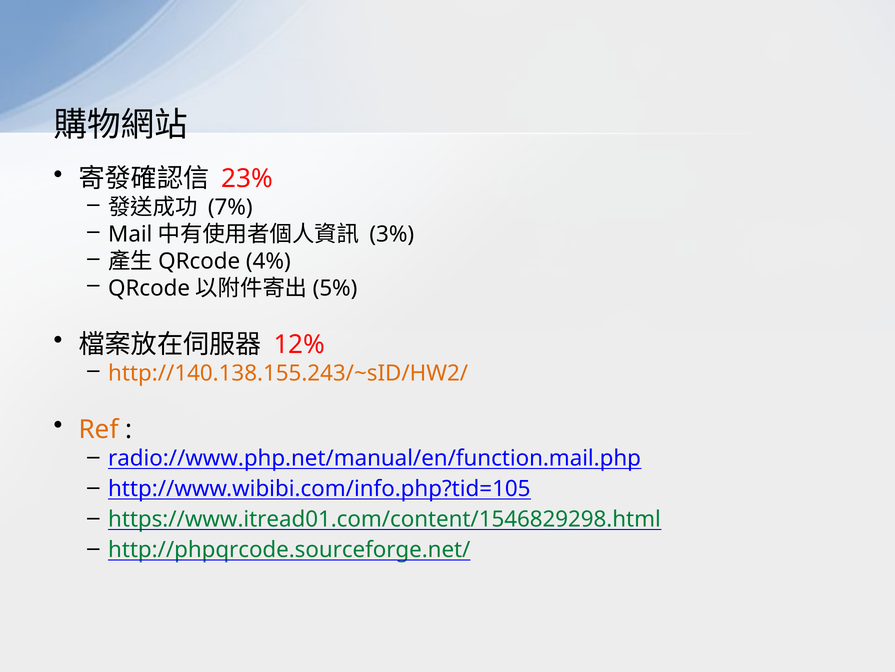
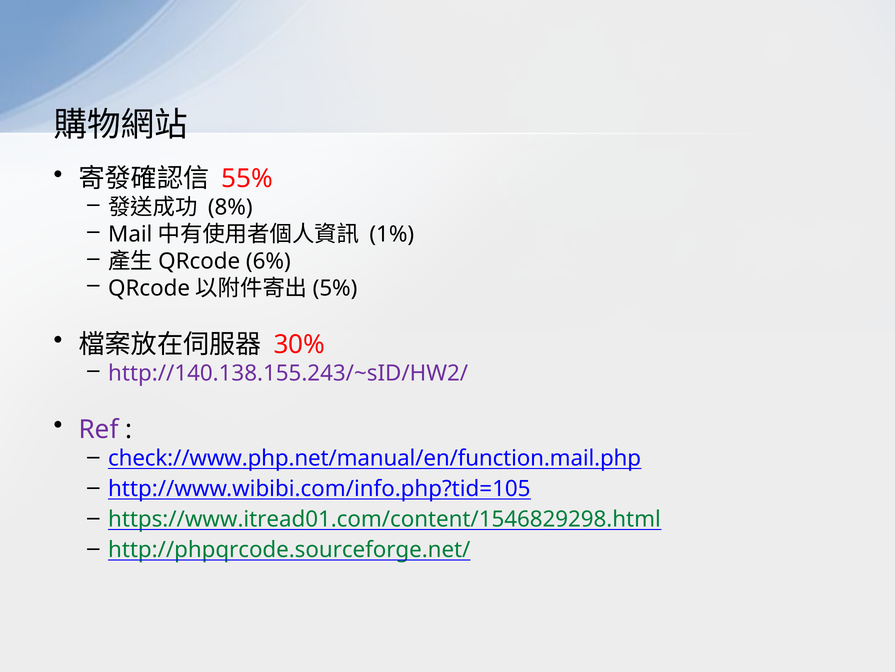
23%: 23% -> 55%
7%: 7% -> 8%
3%: 3% -> 1%
4%: 4% -> 6%
12%: 12% -> 30%
http://140.138.155.243/~sID/HW2/ colour: orange -> purple
Ref colour: orange -> purple
radio://www.php.net/manual/en/function.mail.php: radio://www.php.net/manual/en/function.mail.php -> check://www.php.net/manual/en/function.mail.php
